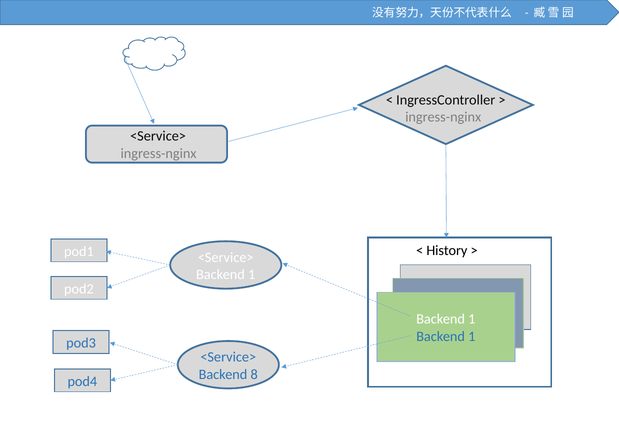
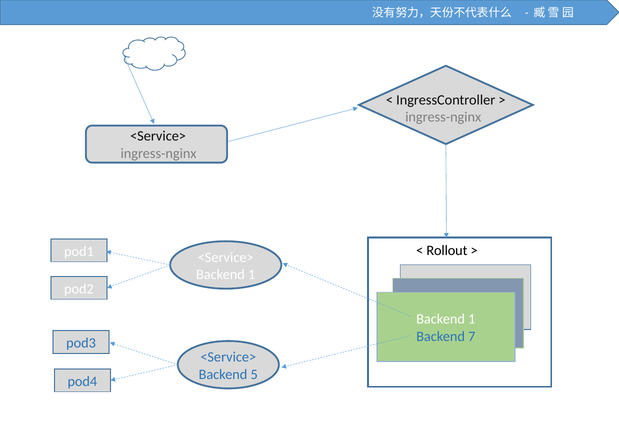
History: History -> Rollout
1 at (472, 336): 1 -> 7
8: 8 -> 5
